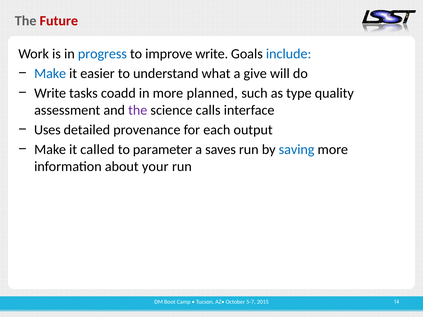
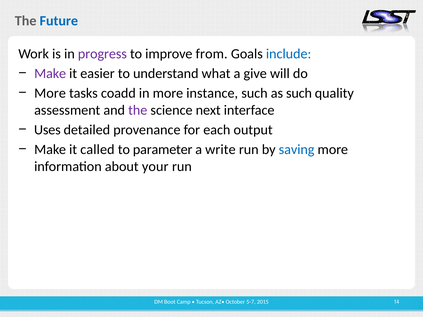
Future colour: red -> blue
progress colour: blue -> purple
improve write: write -> from
Make at (50, 74) colour: blue -> purple
Write at (50, 93): Write -> More
planned: planned -> instance
as type: type -> such
calls: calls -> next
saves: saves -> write
